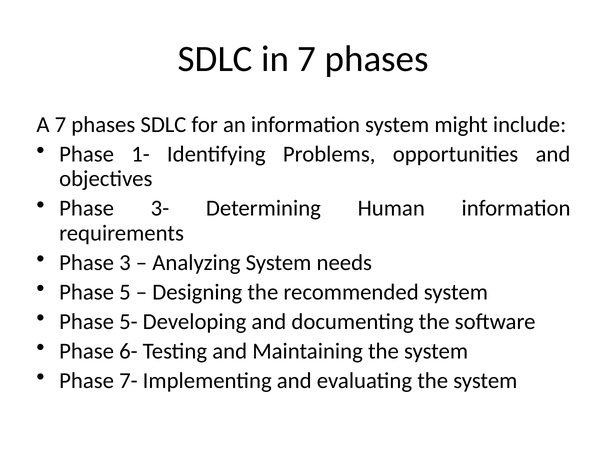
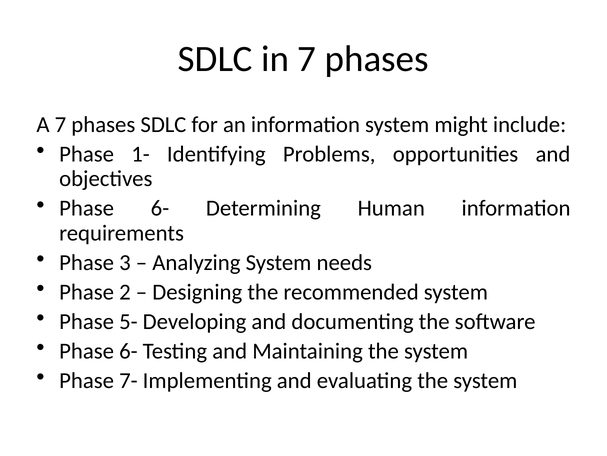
3- at (160, 208): 3- -> 6-
5: 5 -> 2
